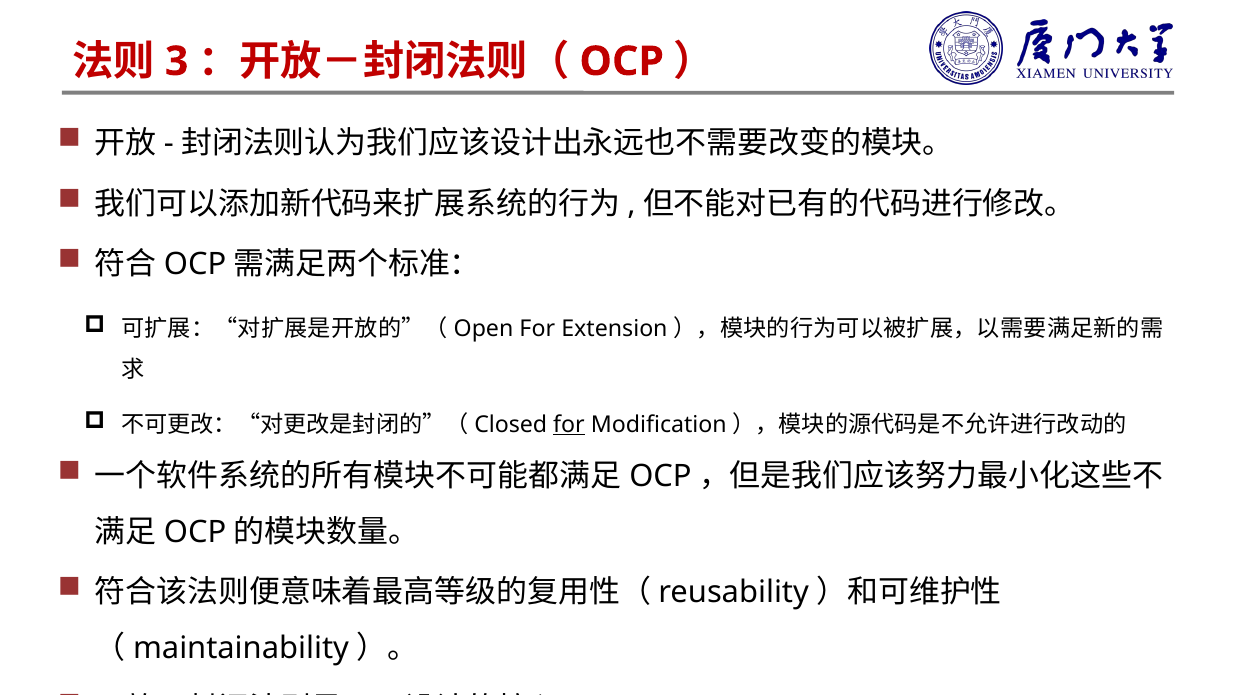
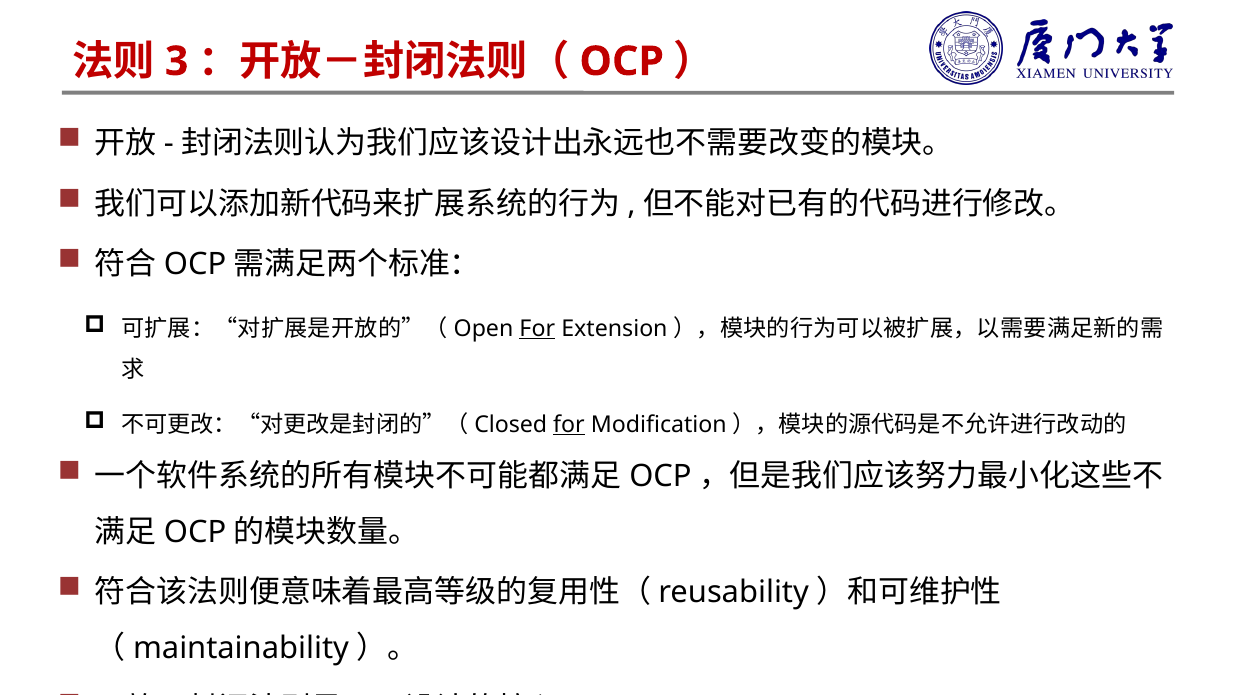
For at (537, 329) underline: none -> present
